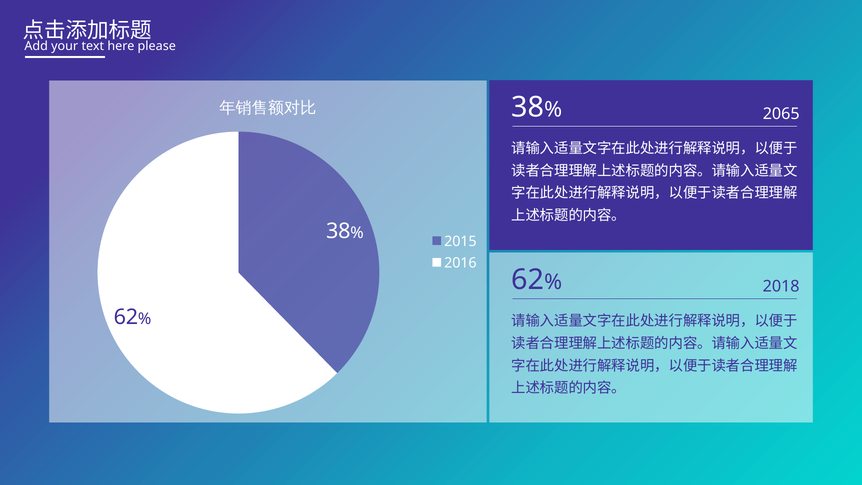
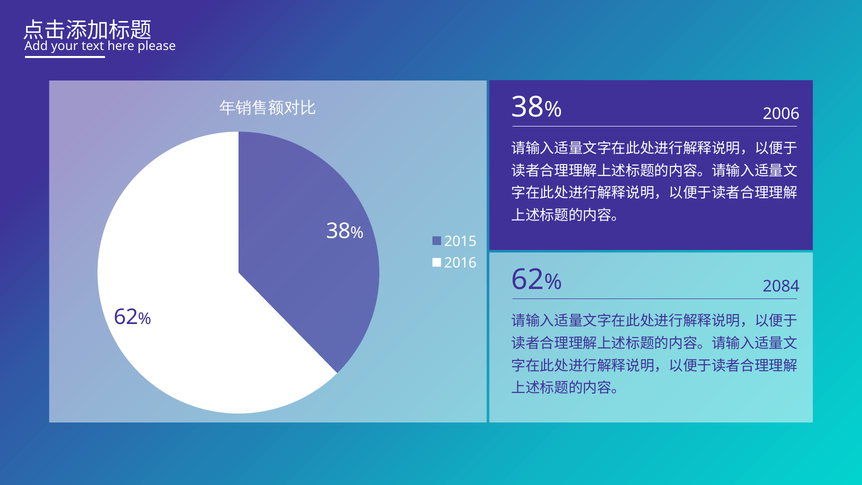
2065: 2065 -> 2006
2018: 2018 -> 2084
